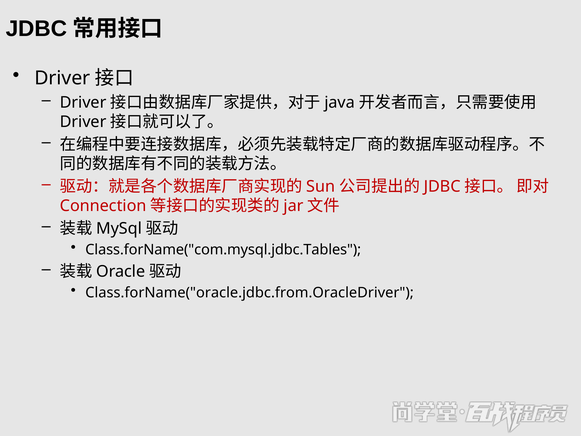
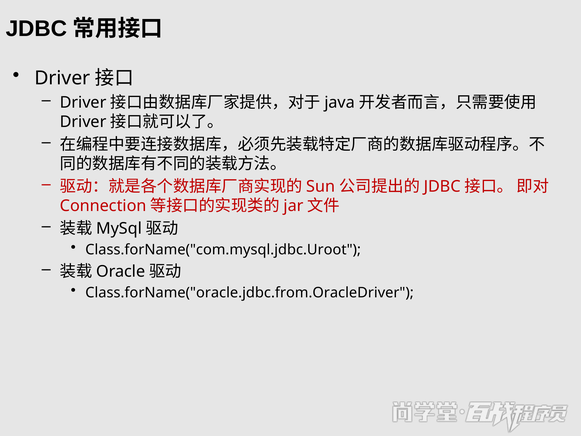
Class.forName("com.mysql.jdbc.Tables: Class.forName("com.mysql.jdbc.Tables -> Class.forName("com.mysql.jdbc.Uroot
